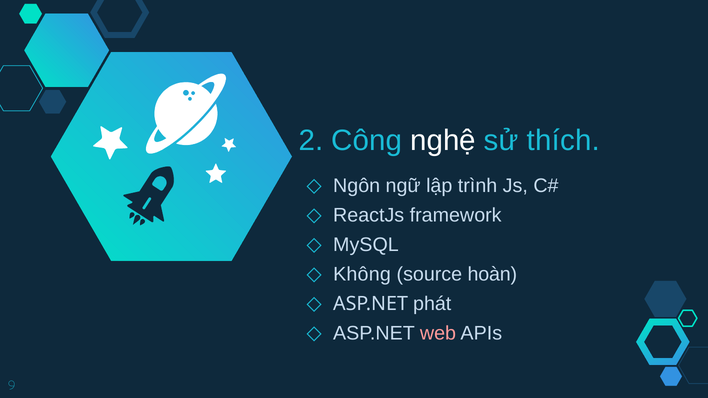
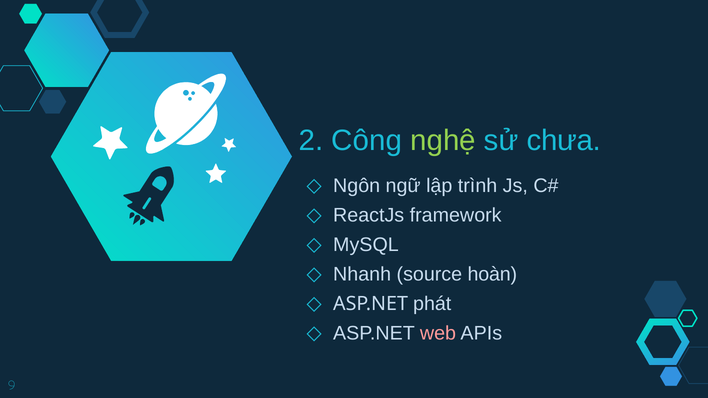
nghệ colour: white -> light green
thích: thích -> chưa
Không: Không -> Nhanh
